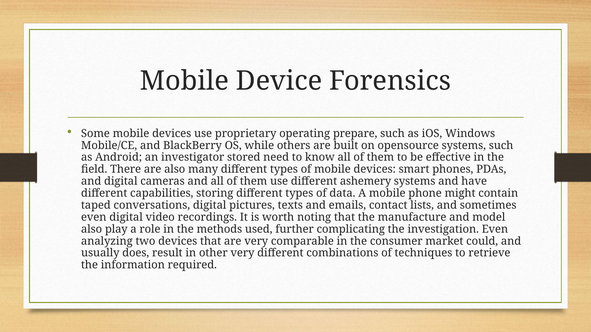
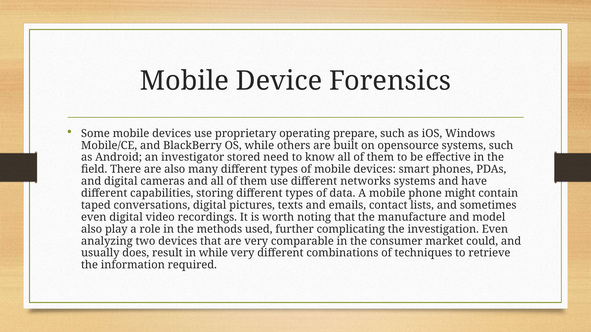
ashemery: ashemery -> networks
in other: other -> while
